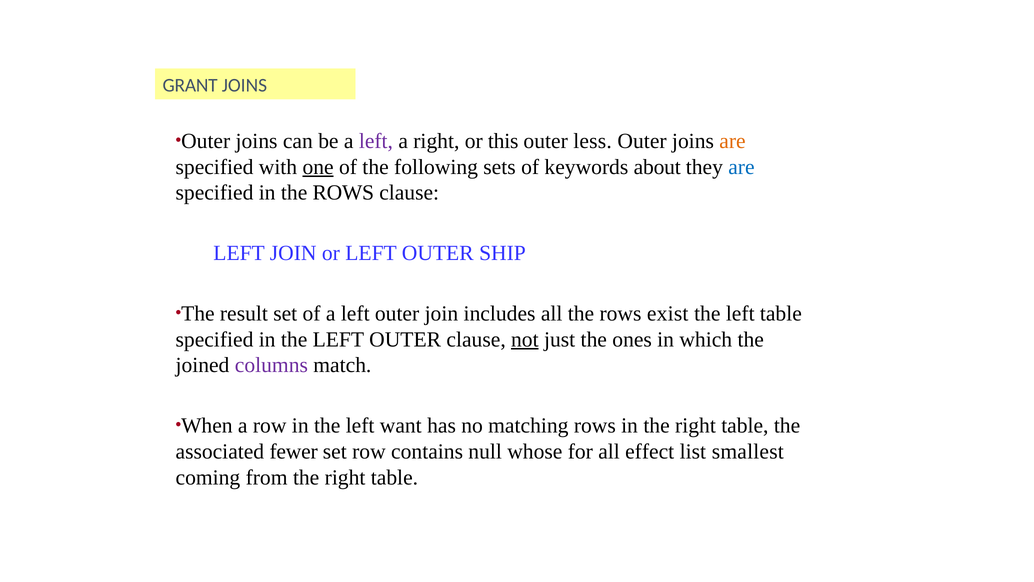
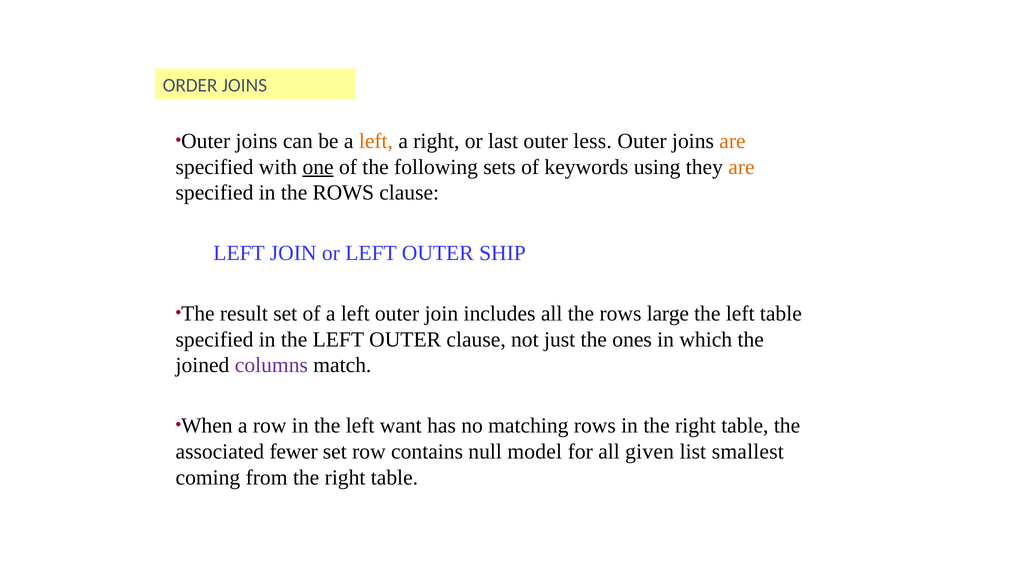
GRANT: GRANT -> ORDER
left at (376, 141) colour: purple -> orange
this: this -> last
about: about -> using
are at (741, 167) colour: blue -> orange
exist: exist -> large
not underline: present -> none
whose: whose -> model
effect: effect -> given
